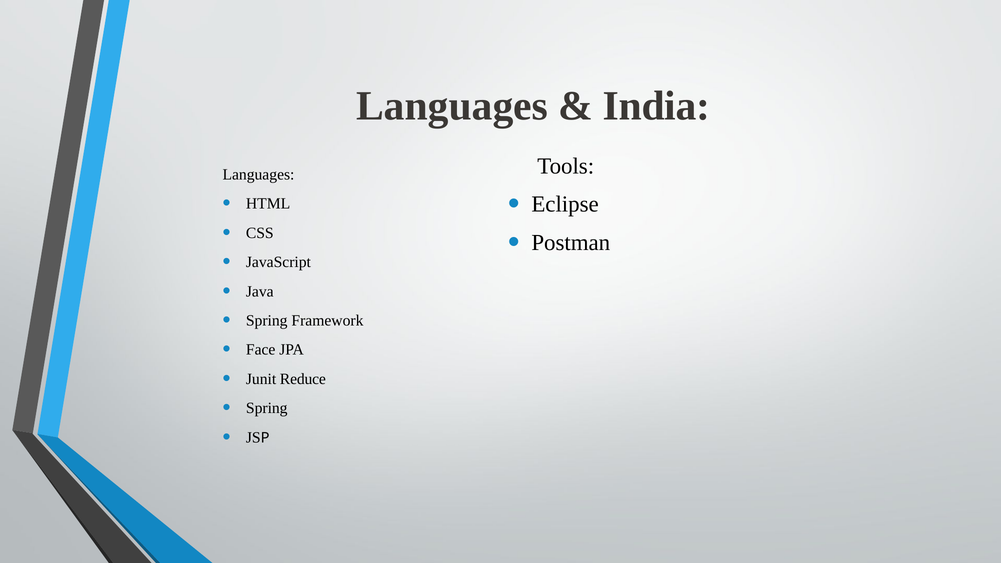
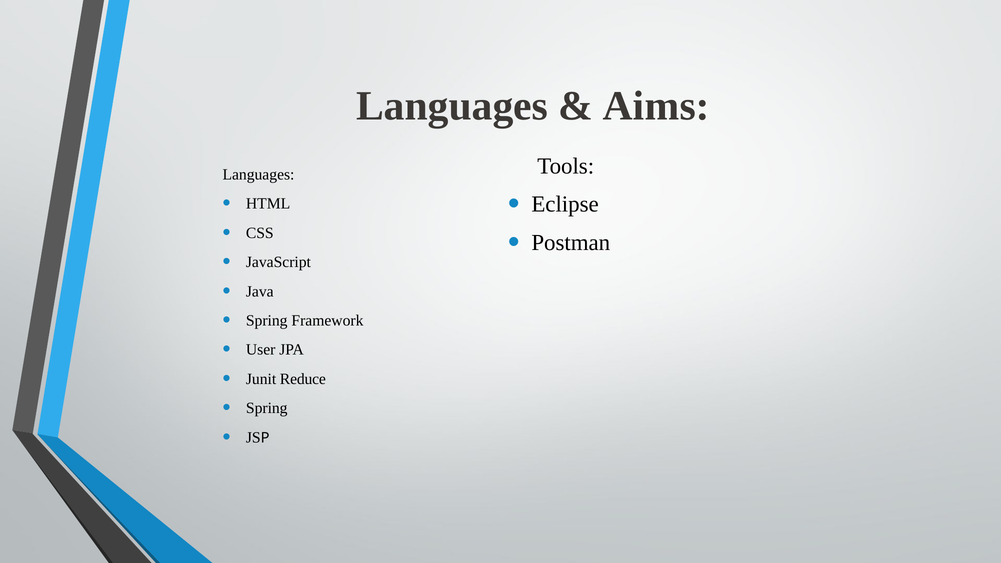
India: India -> Aims
Face: Face -> User
